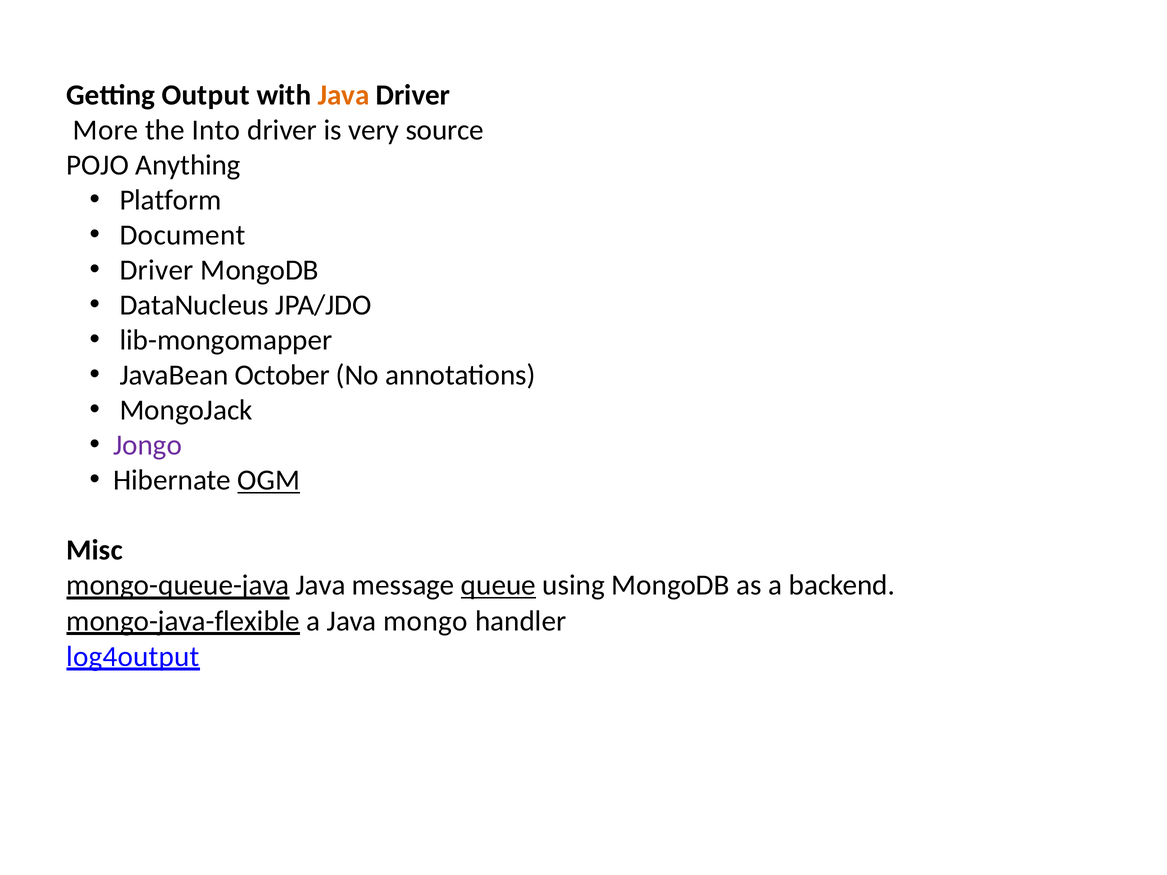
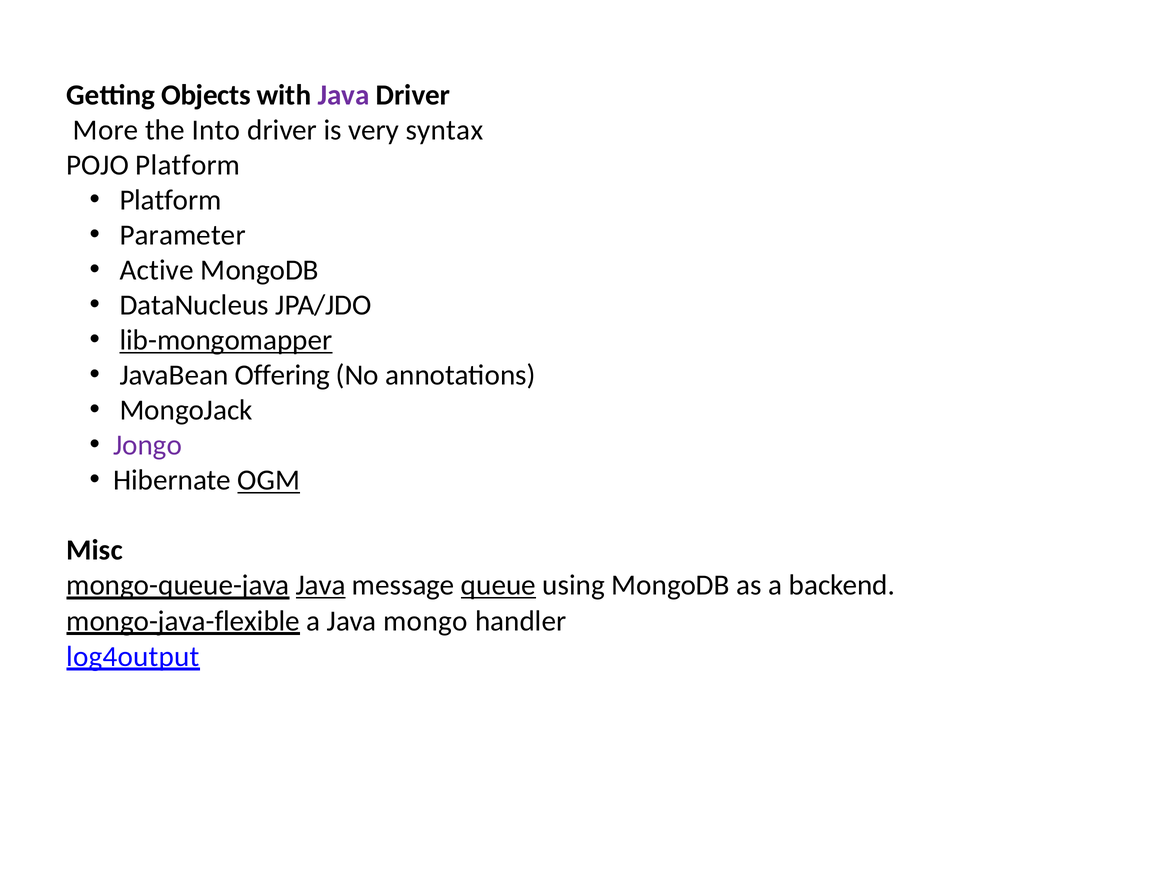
Output: Output -> Objects
Java at (344, 95) colour: orange -> purple
source: source -> syntax
POJO Anything: Anything -> Platform
Document: Document -> Parameter
Driver at (157, 270): Driver -> Active
lib-mongomapper underline: none -> present
October: October -> Offering
Java at (321, 585) underline: none -> present
